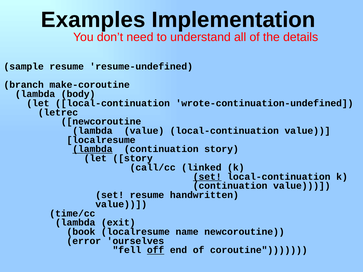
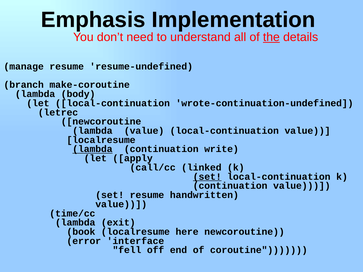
Examples: Examples -> Emphasis
the underline: none -> present
sample: sample -> manage
continuation story: story -> write
let story: story -> apply
name: name -> here
ourselves: ourselves -> interface
off underline: present -> none
